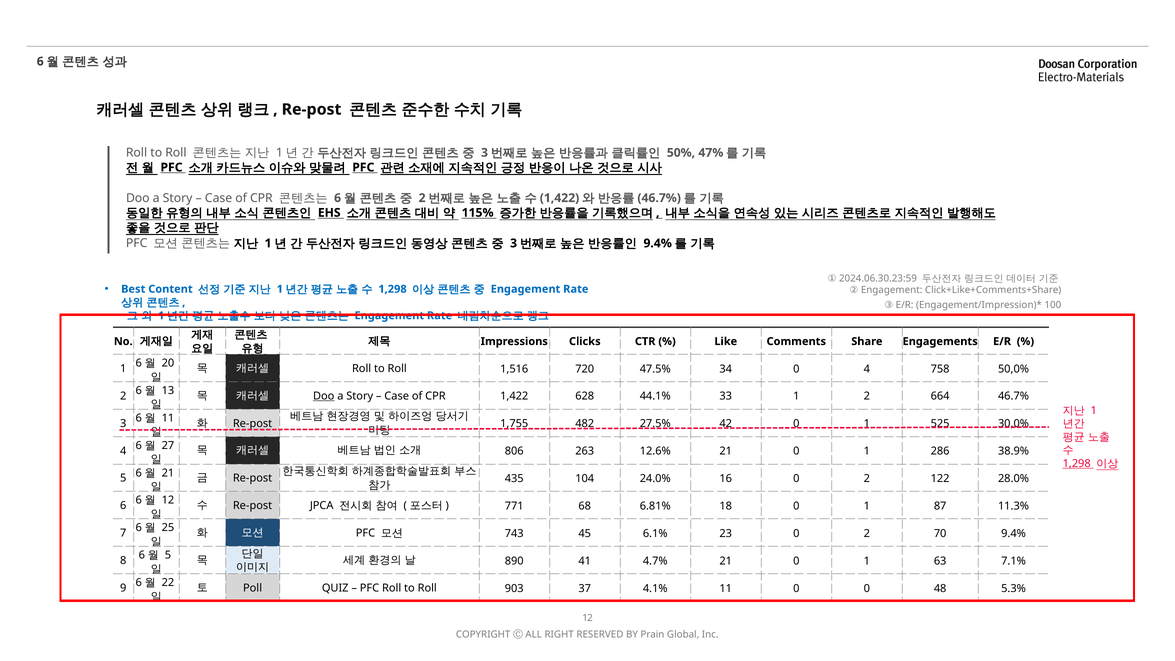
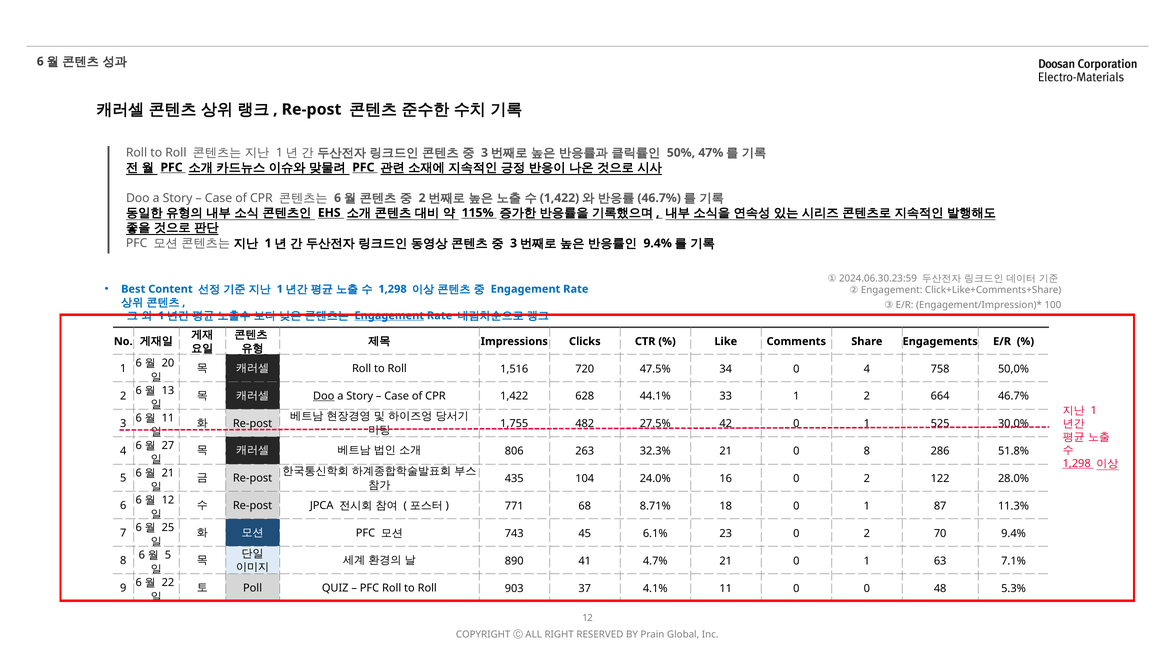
Engagement at (389, 316) underline: none -> present
12.6%: 12.6% -> 32.3%
1 at (867, 451): 1 -> 8
38.9%: 38.9% -> 51.8%
6.81%: 6.81% -> 8.71%
